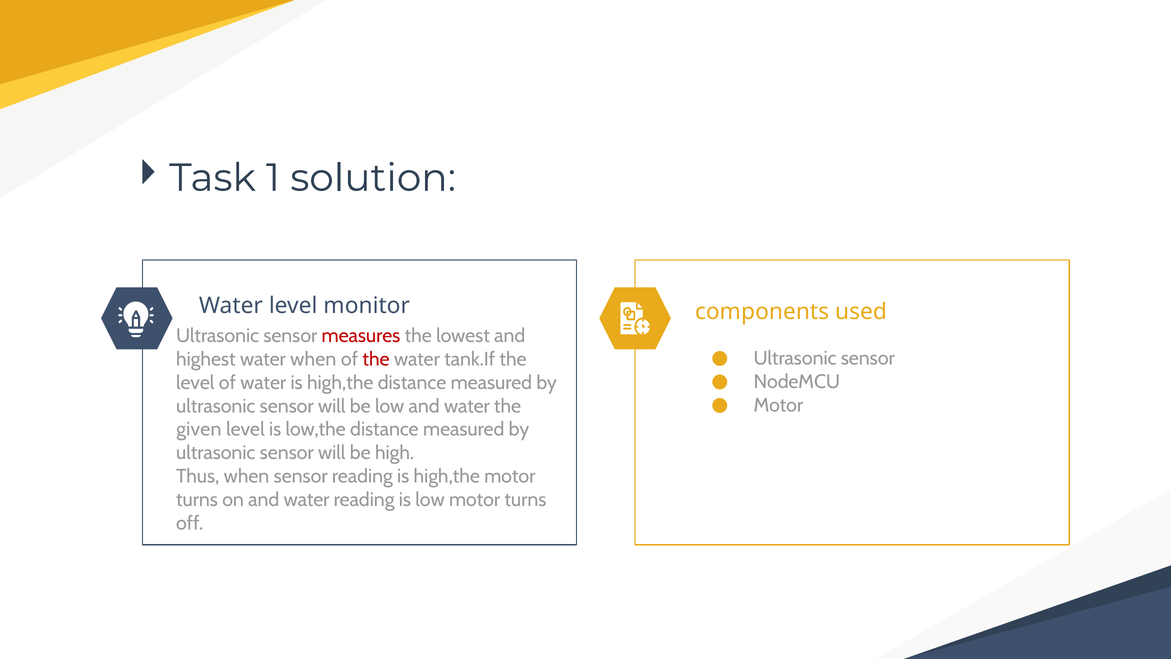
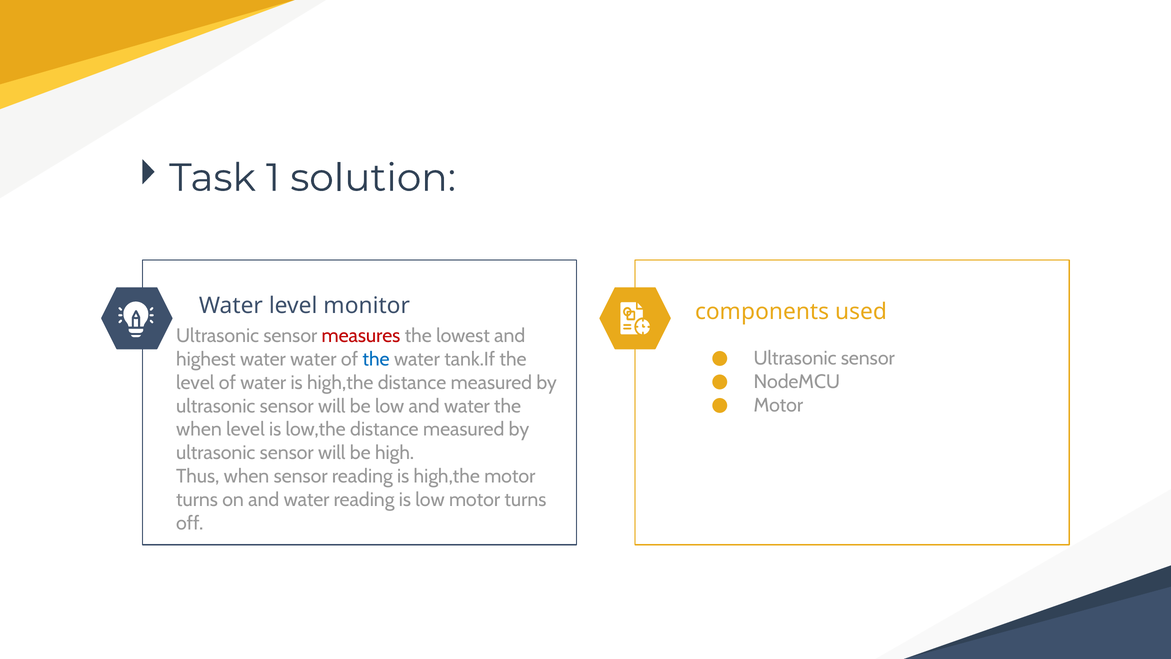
water when: when -> water
the at (376, 359) colour: red -> blue
given at (199, 429): given -> when
